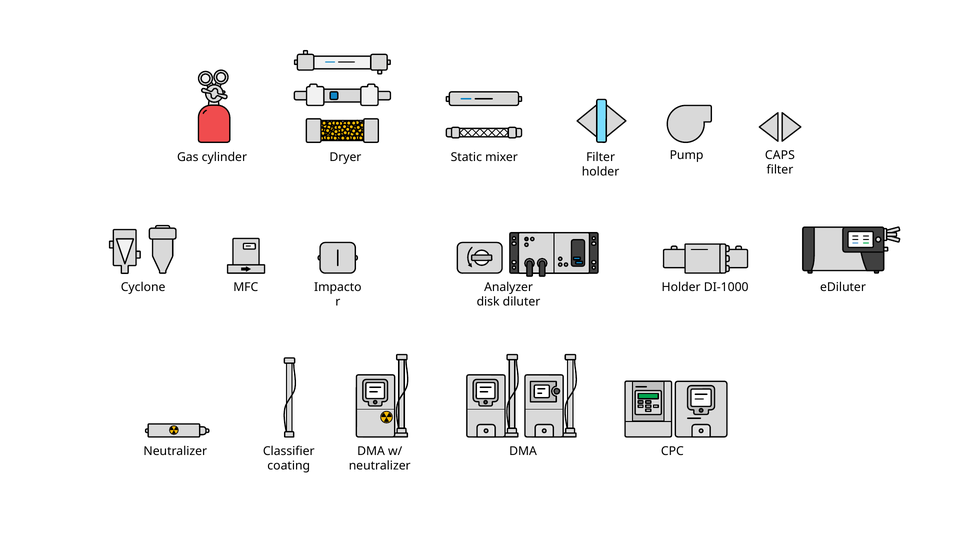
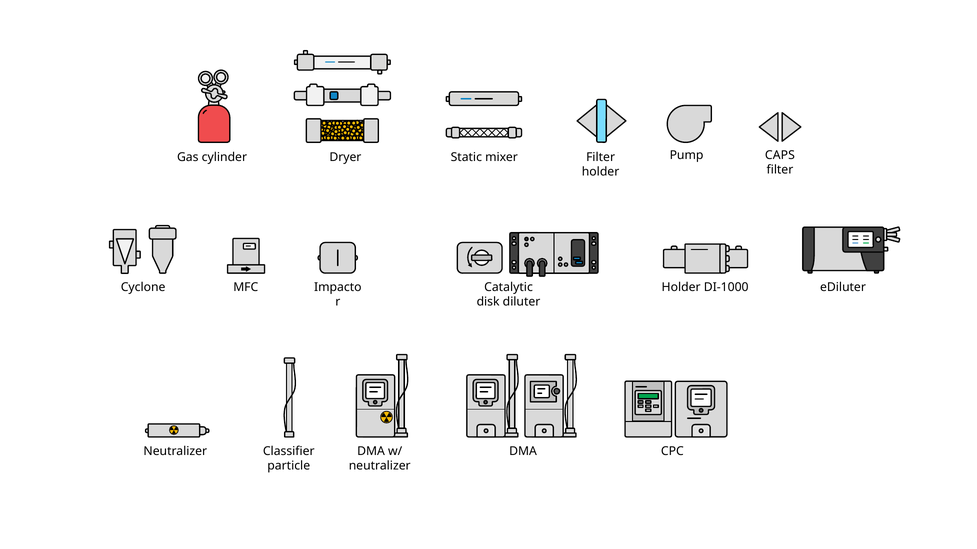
Analyzer: Analyzer -> Catalytic
coating: coating -> particle
